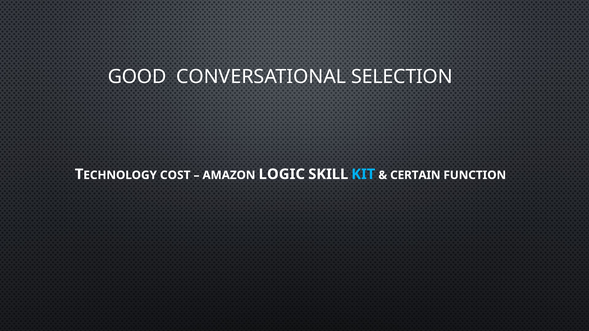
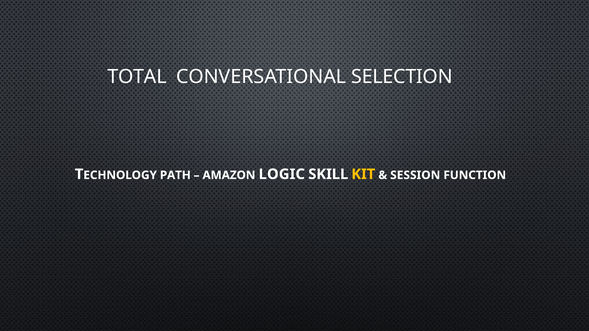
GOOD: GOOD -> TOTAL
COST: COST -> PATH
KIT colour: light blue -> yellow
CERTAIN: CERTAIN -> SESSION
